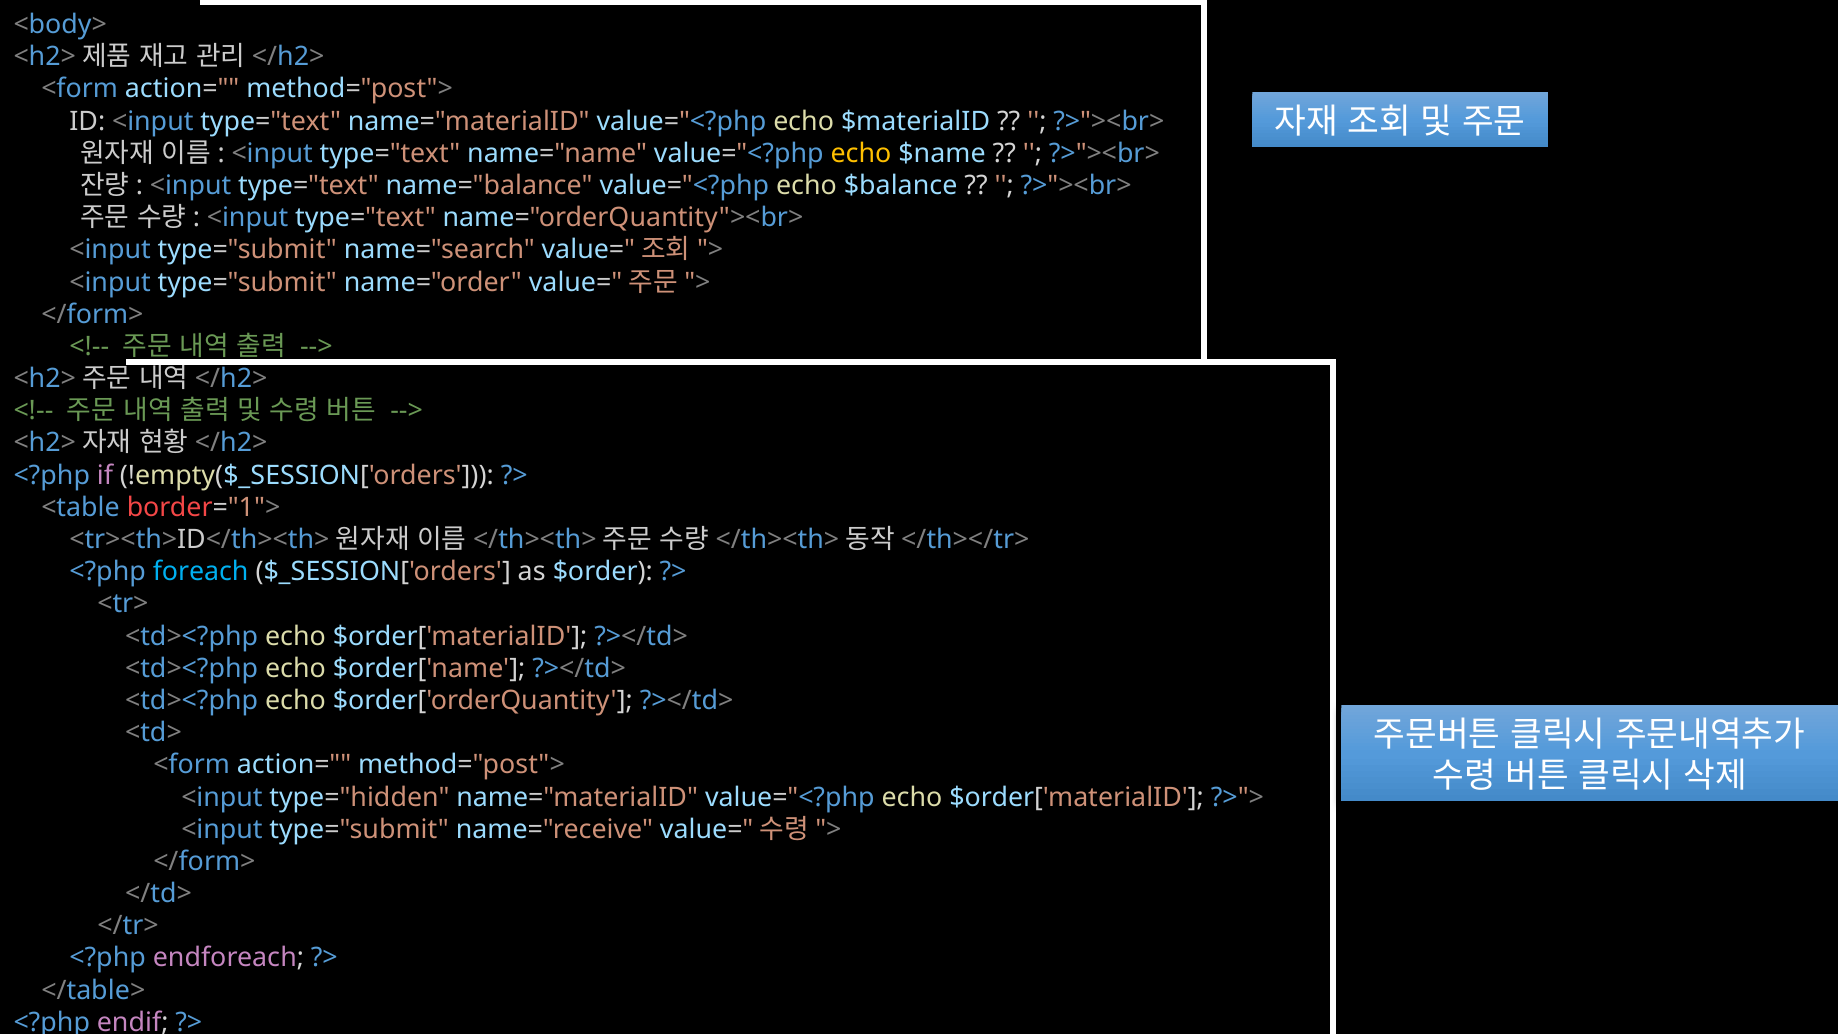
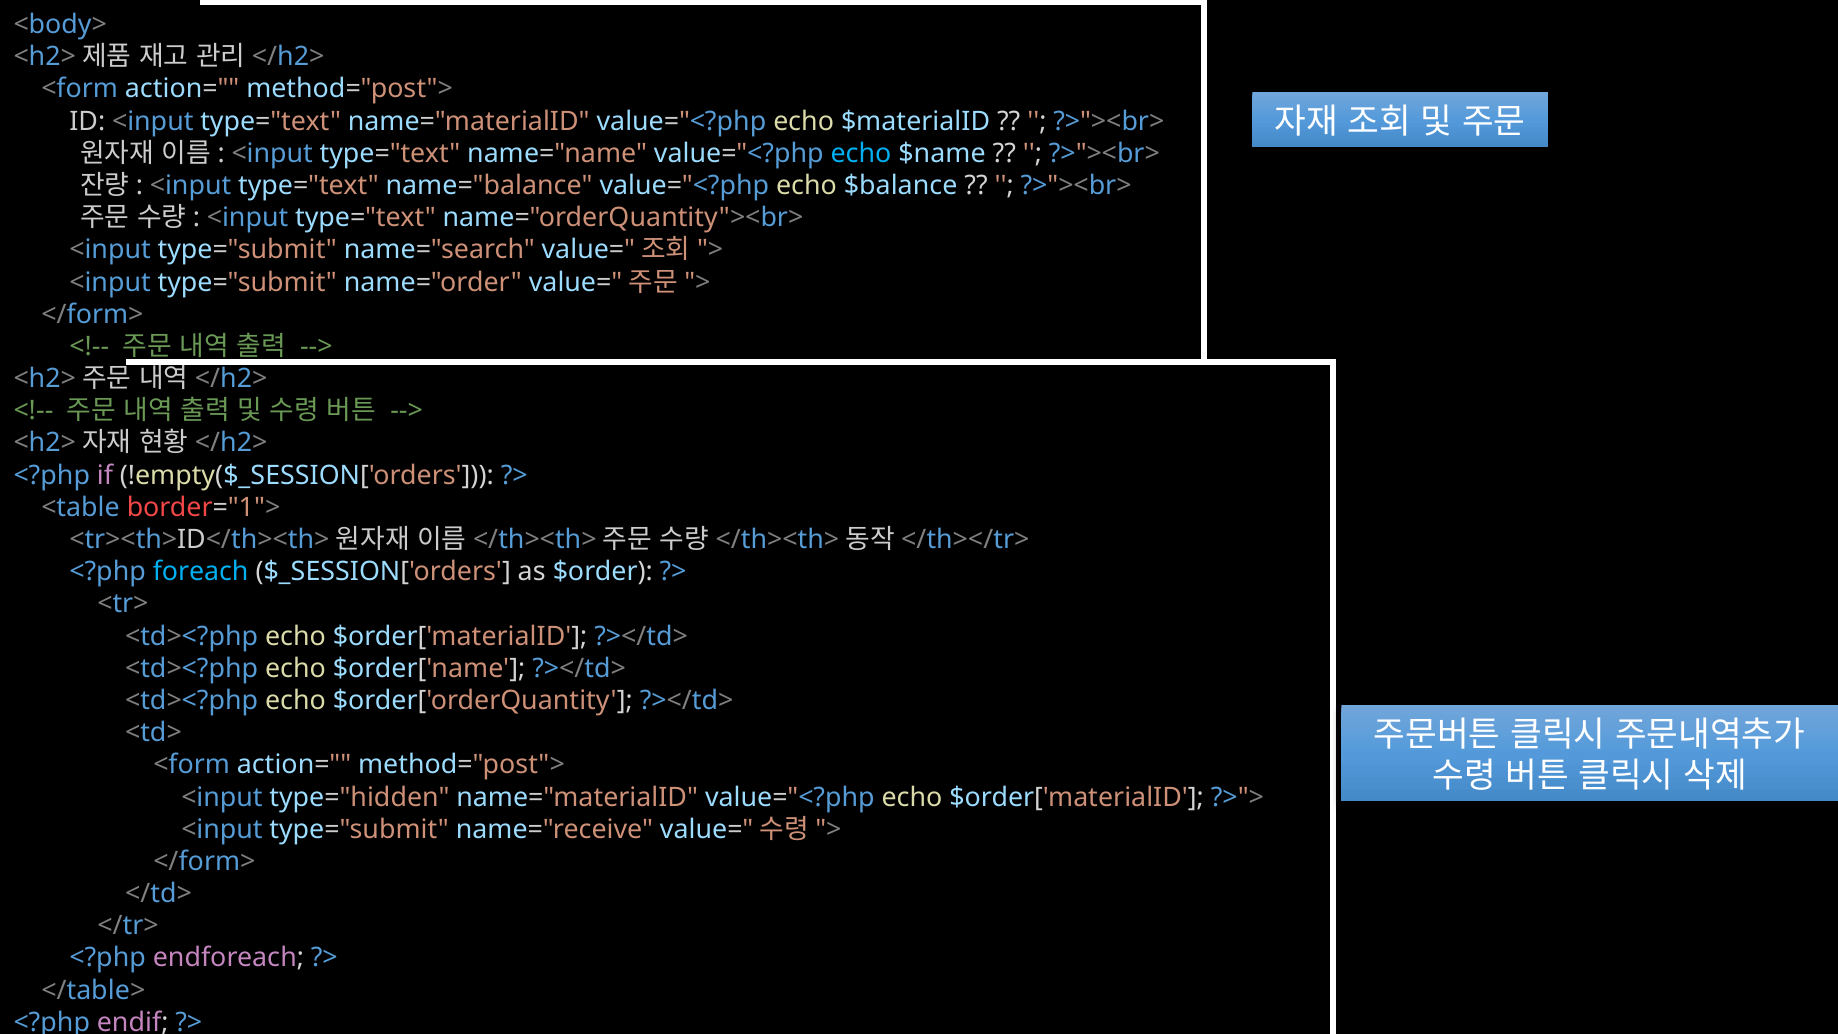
echo at (861, 153) colour: yellow -> light blue
